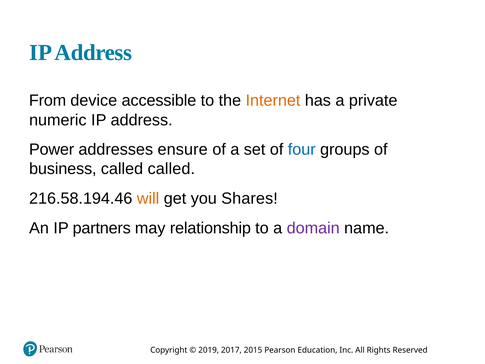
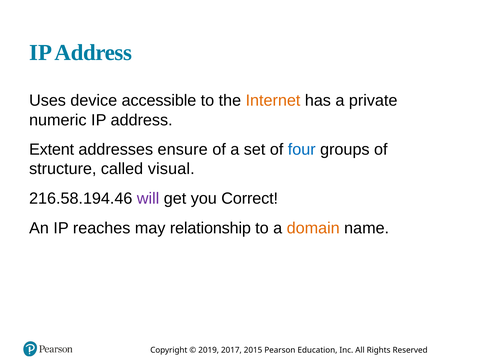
From: From -> Uses
Power: Power -> Extent
business: business -> structure
called called: called -> visual
will colour: orange -> purple
Shares: Shares -> Correct
partners: partners -> reaches
domain colour: purple -> orange
